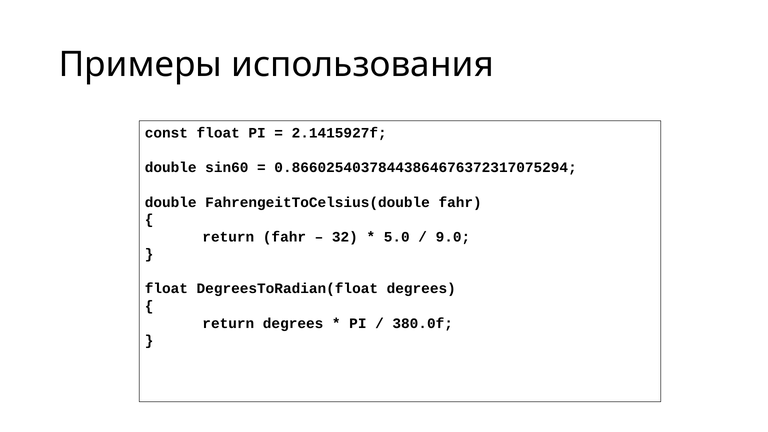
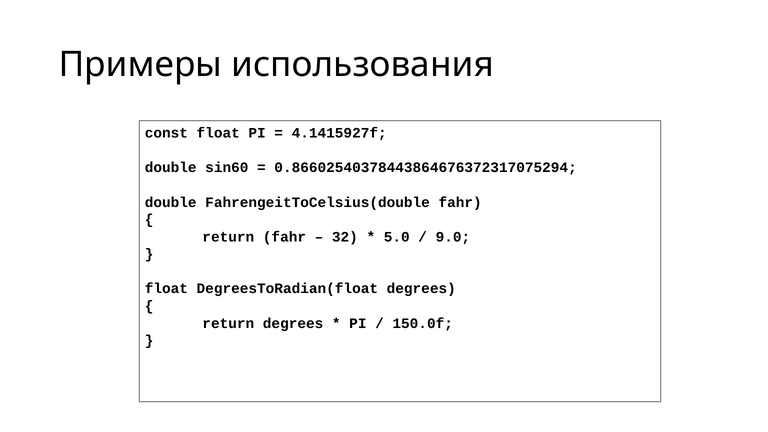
2.1415927f: 2.1415927f -> 4.1415927f
380.0f: 380.0f -> 150.0f
